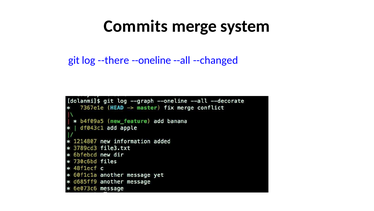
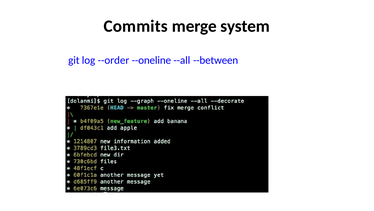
--there: --there -> --order
--changed: --changed -> --between
